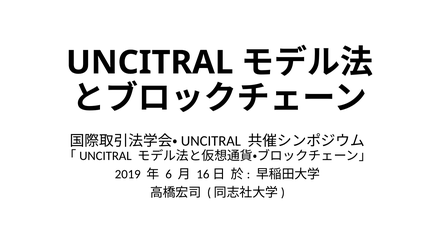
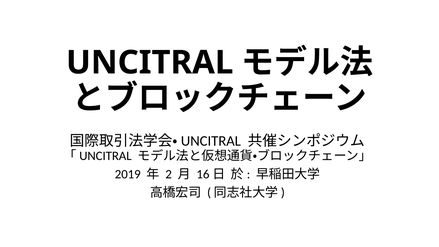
6: 6 -> 2
